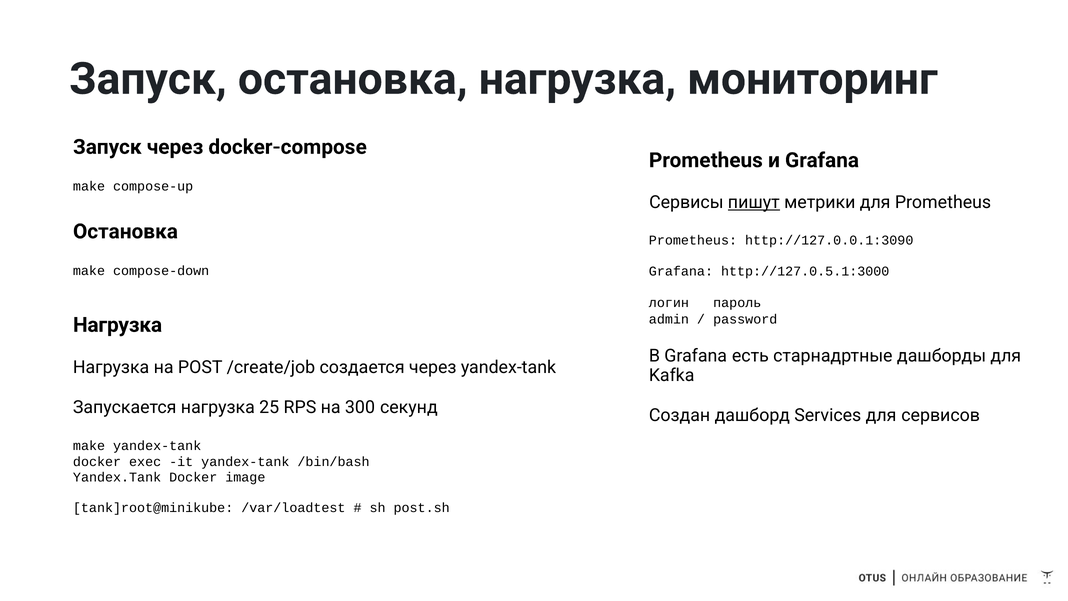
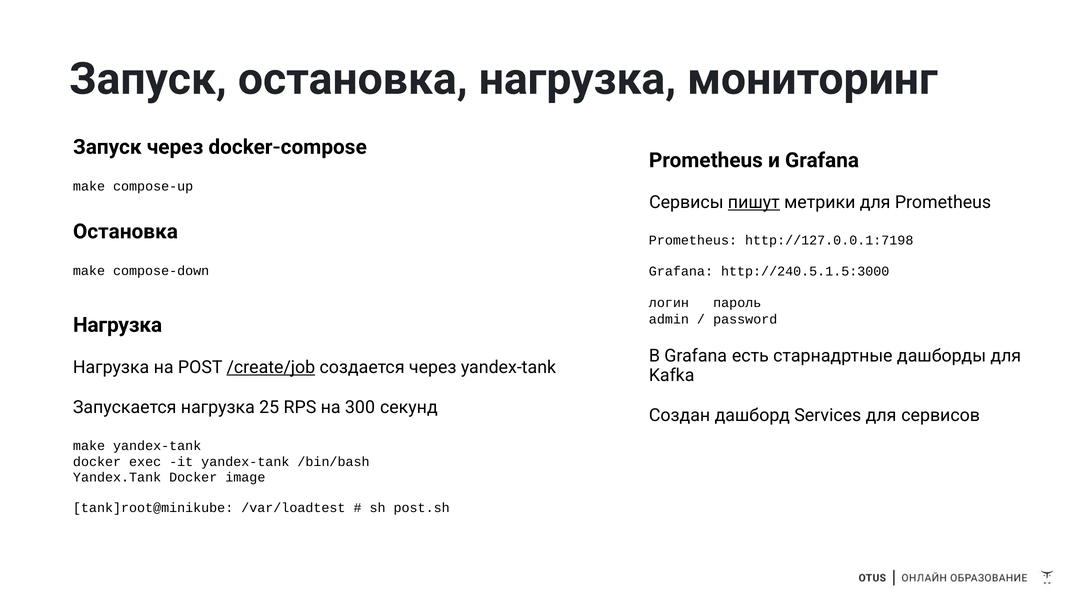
http://127.0.0.1:3090: http://127.0.0.1:3090 -> http://127.0.0.1:7198
http://127.0.5.1:3000: http://127.0.5.1:3000 -> http://240.5.1.5:3000
/create/job underline: none -> present
